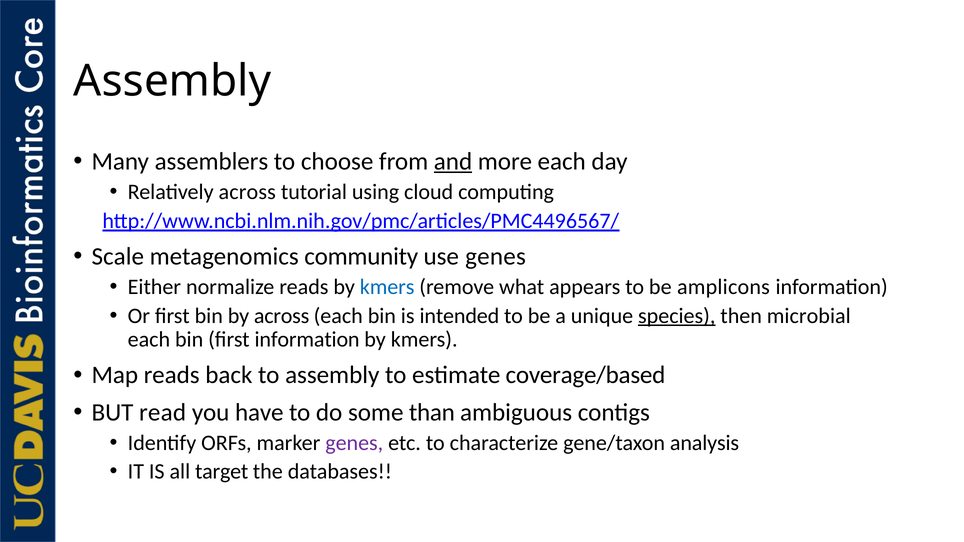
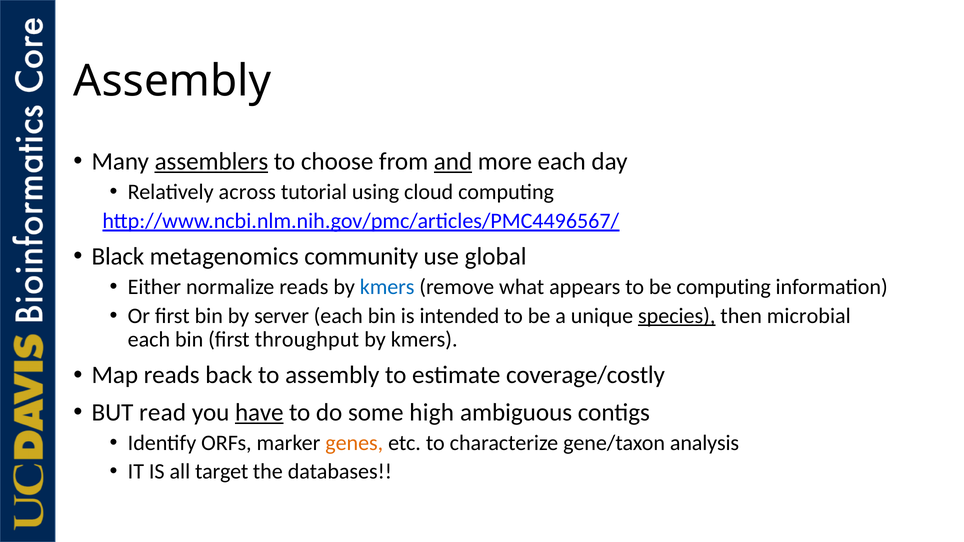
assemblers underline: none -> present
Scale: Scale -> Black
use genes: genes -> global
be amplicons: amplicons -> computing
by across: across -> server
first information: information -> throughput
coverage/based: coverage/based -> coverage/costly
have underline: none -> present
than: than -> high
genes at (354, 443) colour: purple -> orange
